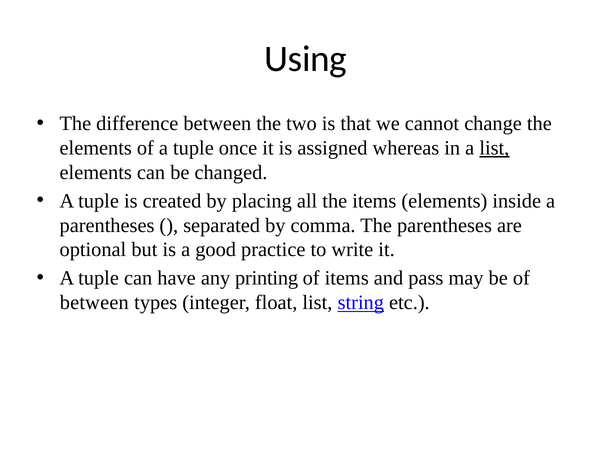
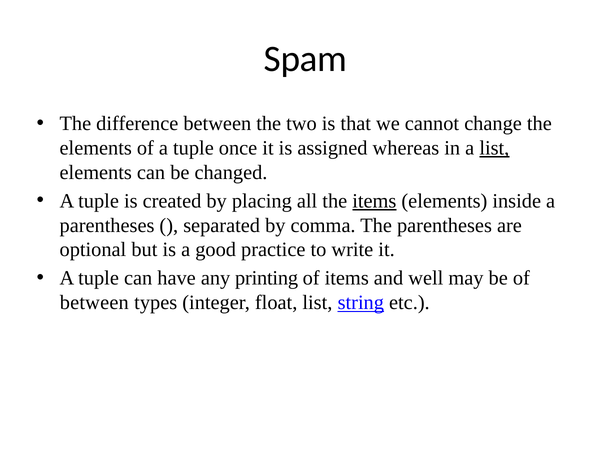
Using: Using -> Spam
items at (374, 201) underline: none -> present
pass: pass -> well
